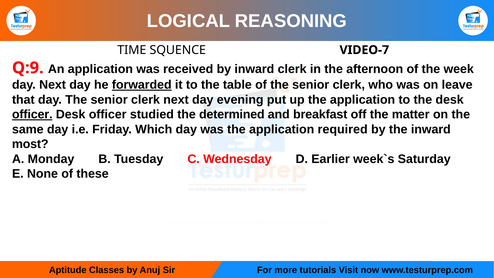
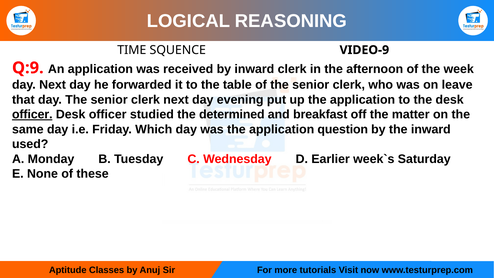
VIDEO-7: VIDEO-7 -> VIDEO-9
forwarded underline: present -> none
required: required -> question
most: most -> used
